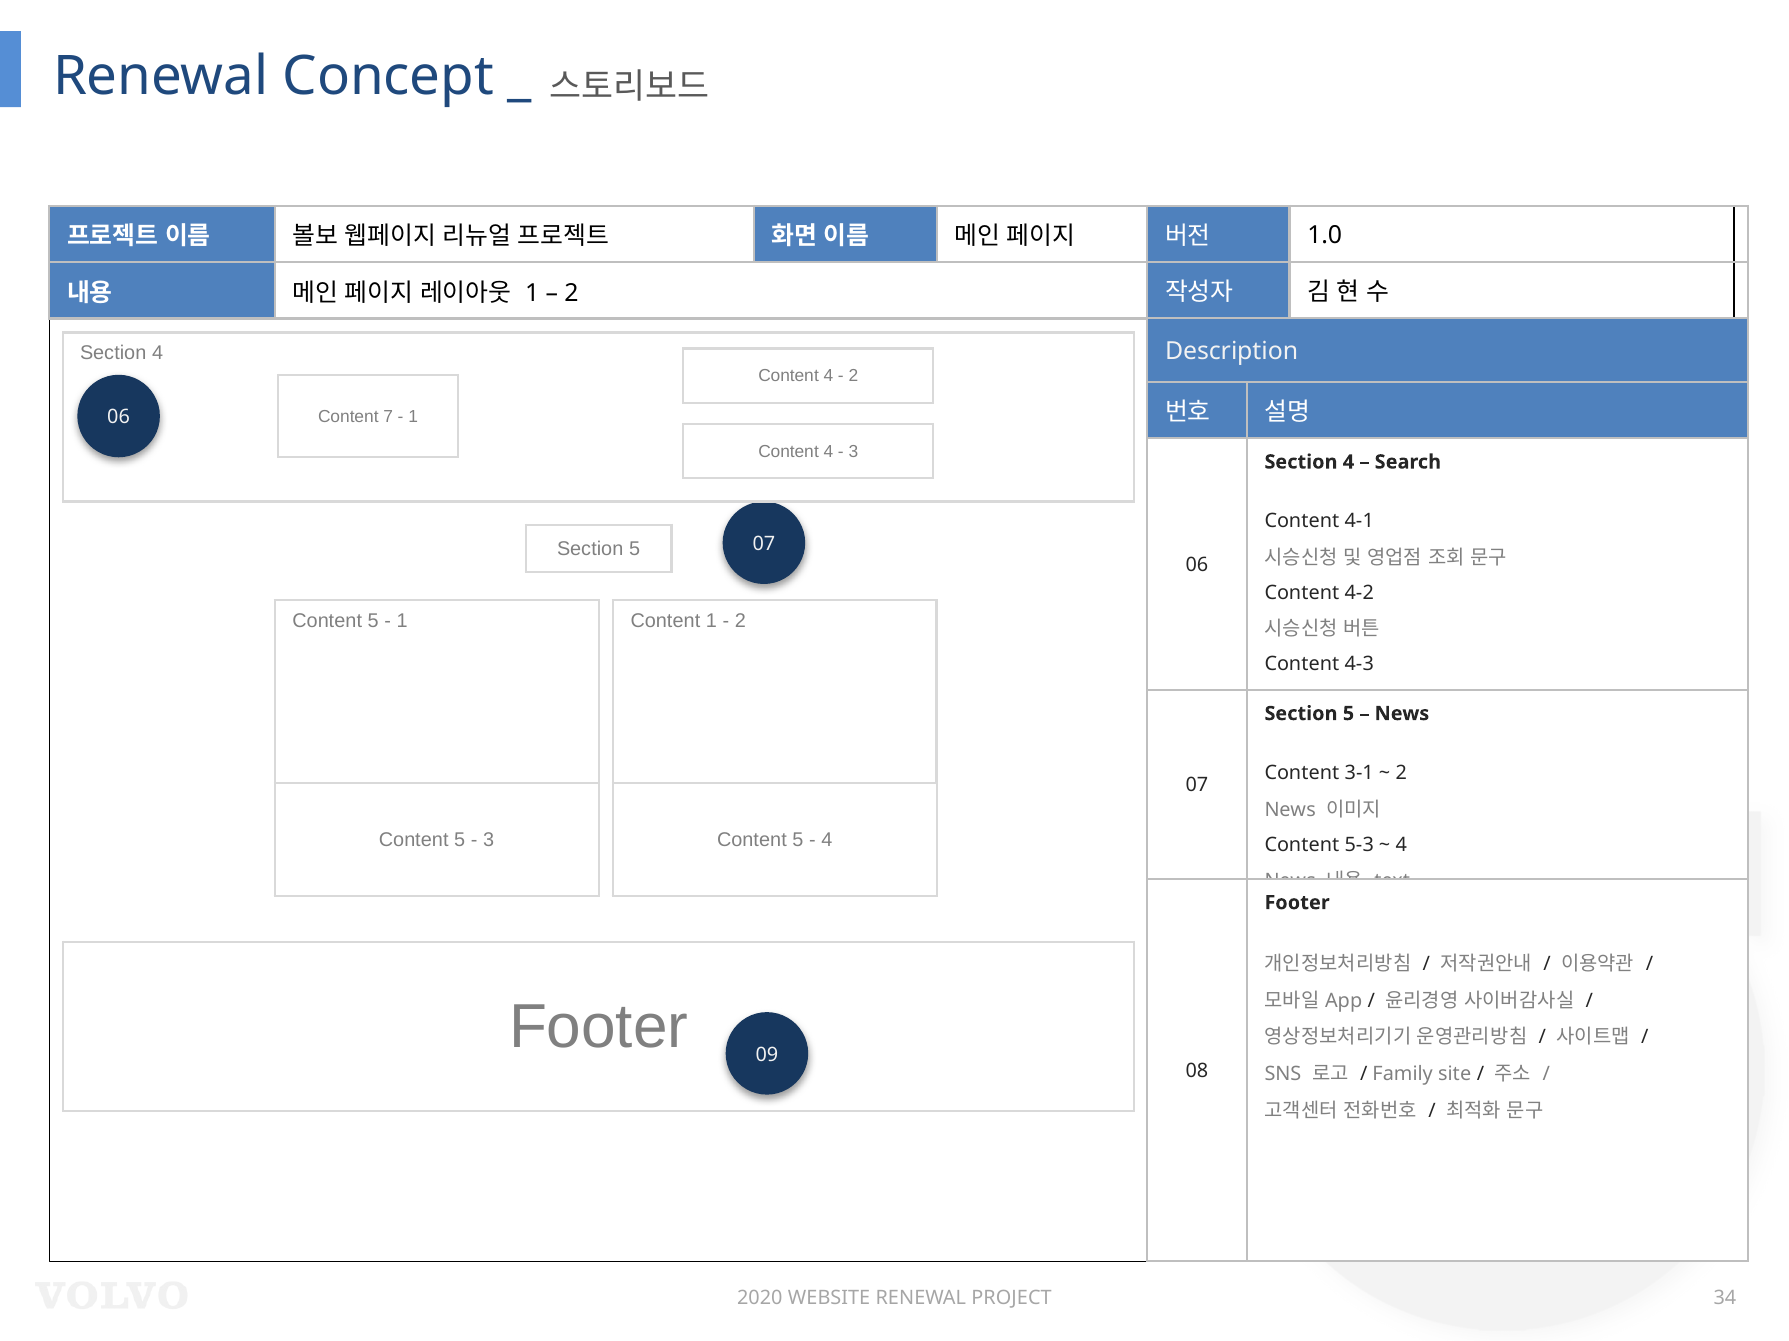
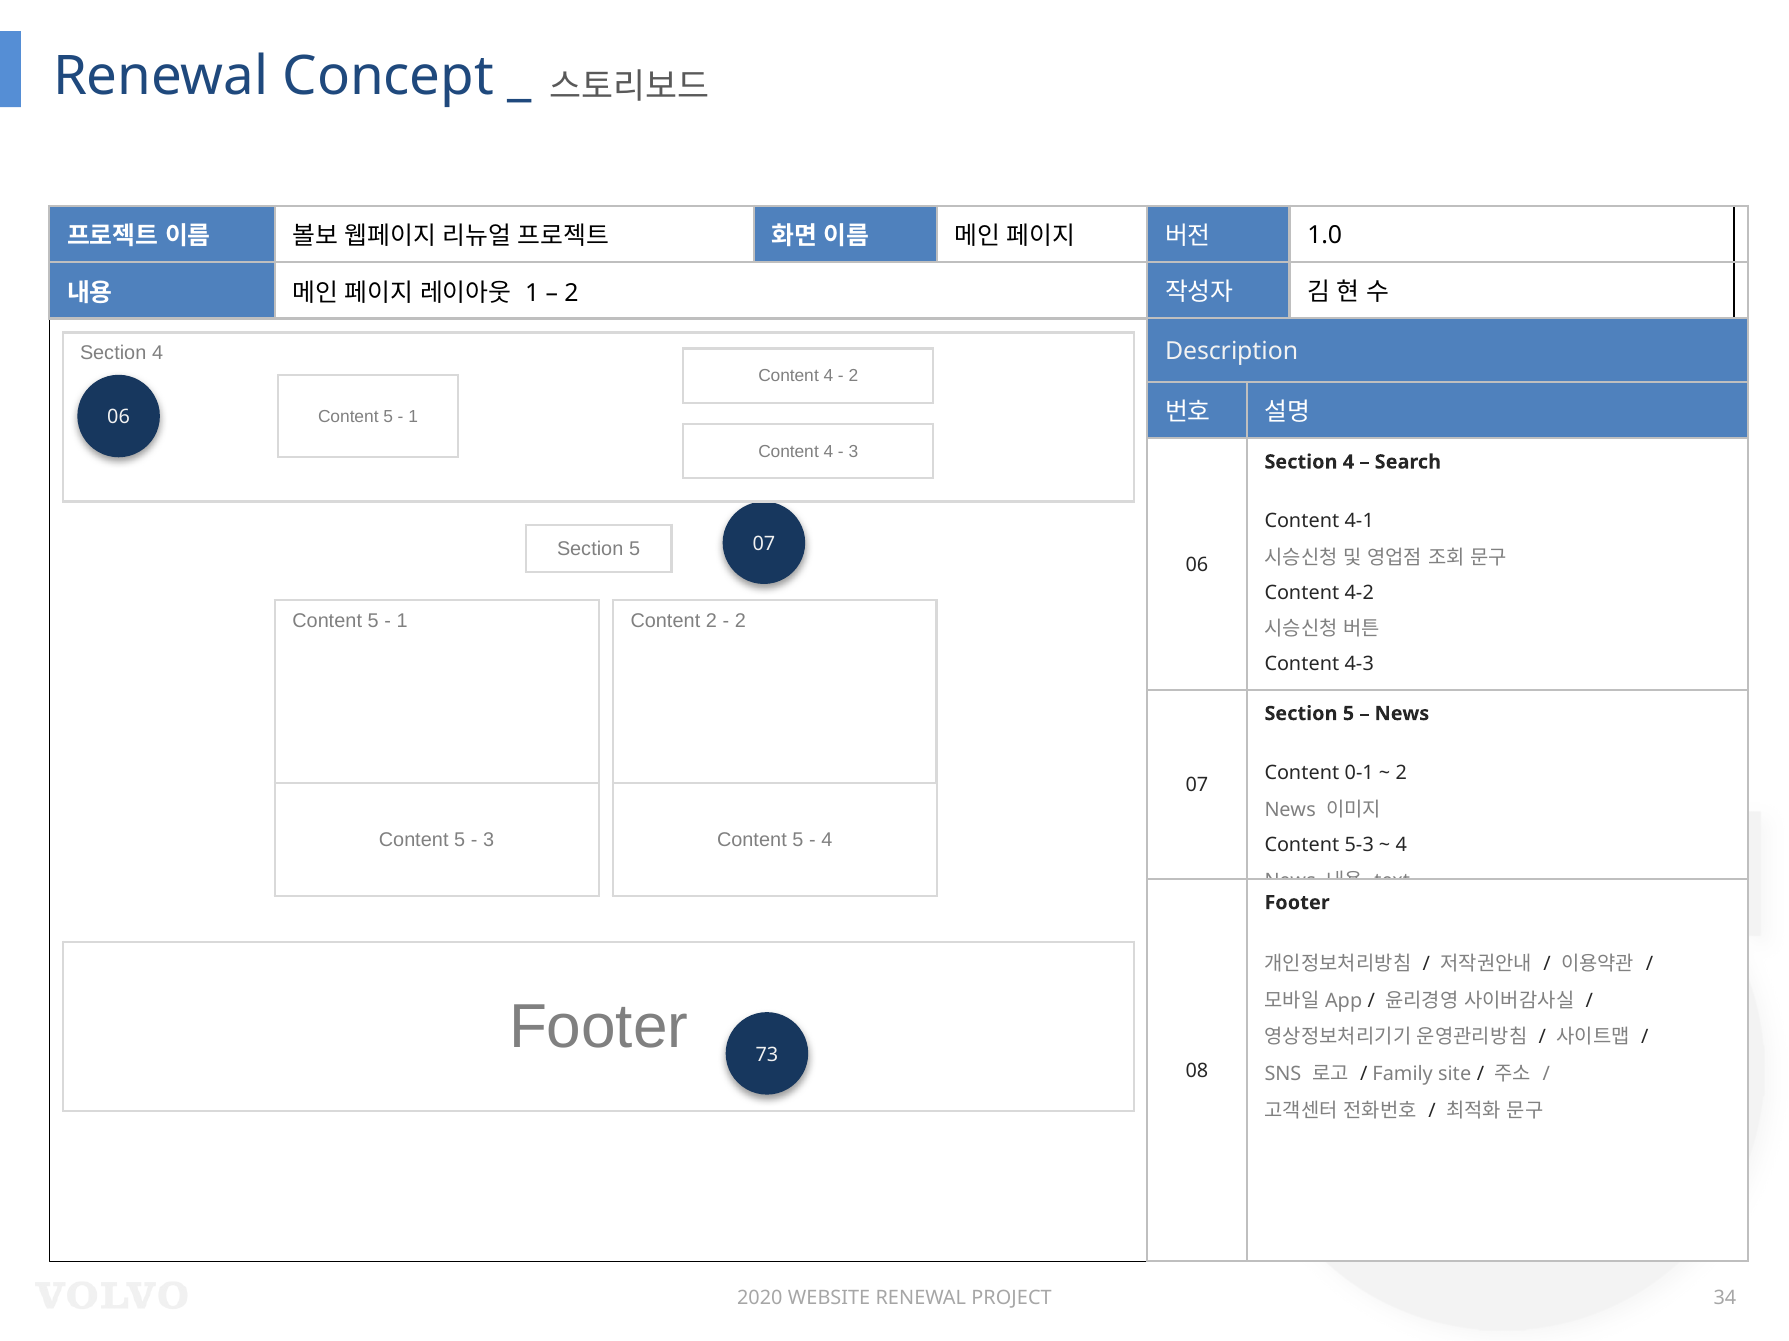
06 Content 7: 7 -> 5
Content 1: 1 -> 2
3-1: 3-1 -> 0-1
09: 09 -> 73
